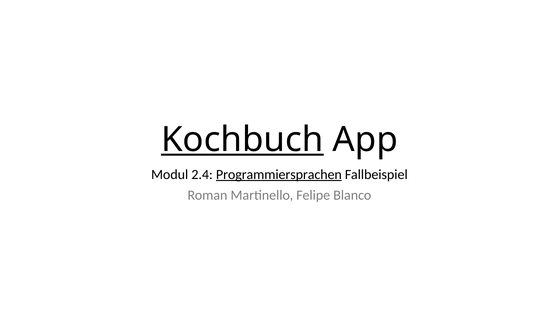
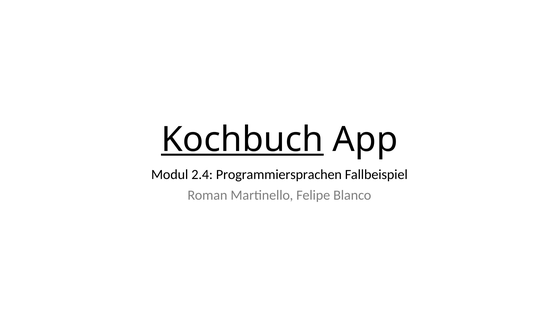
Programmiersprachen underline: present -> none
